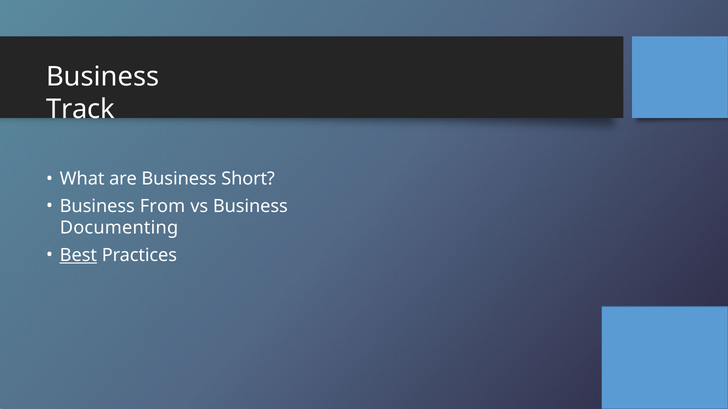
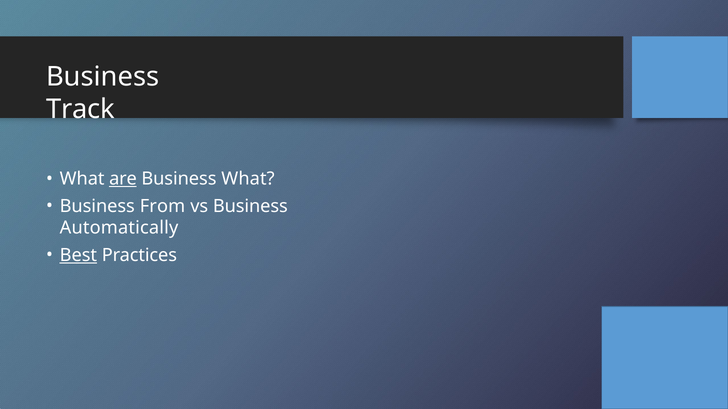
are underline: none -> present
Business Short: Short -> What
Documenting: Documenting -> Automatically
